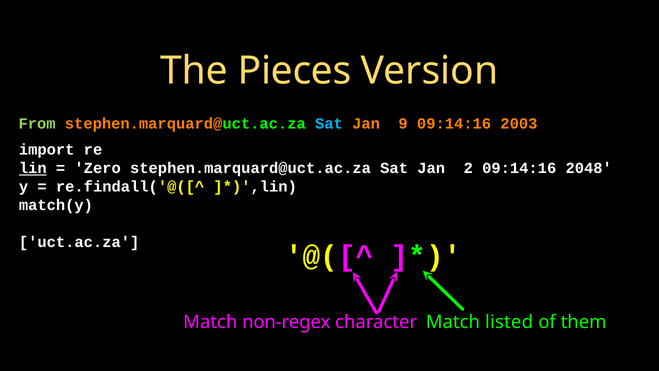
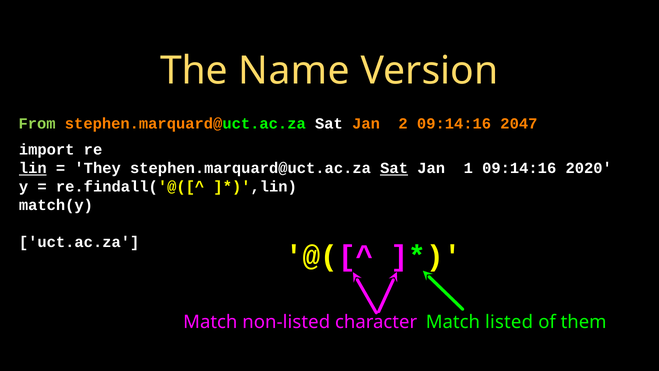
Pieces: Pieces -> Name
Sat at (329, 124) colour: light blue -> white
9: 9 -> 2
2003: 2003 -> 2047
Zero: Zero -> They
Sat at (394, 168) underline: none -> present
2: 2 -> 1
2048: 2048 -> 2020
non-regex: non-regex -> non-listed
